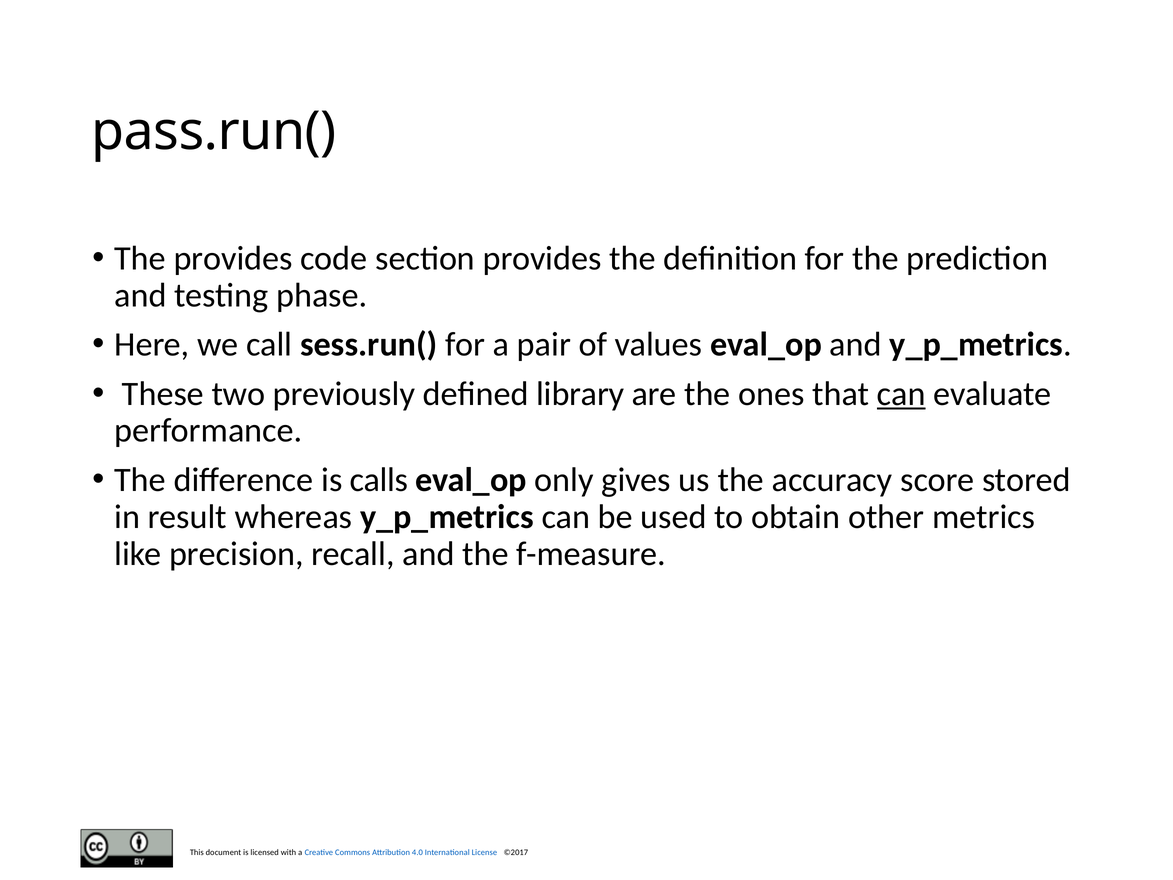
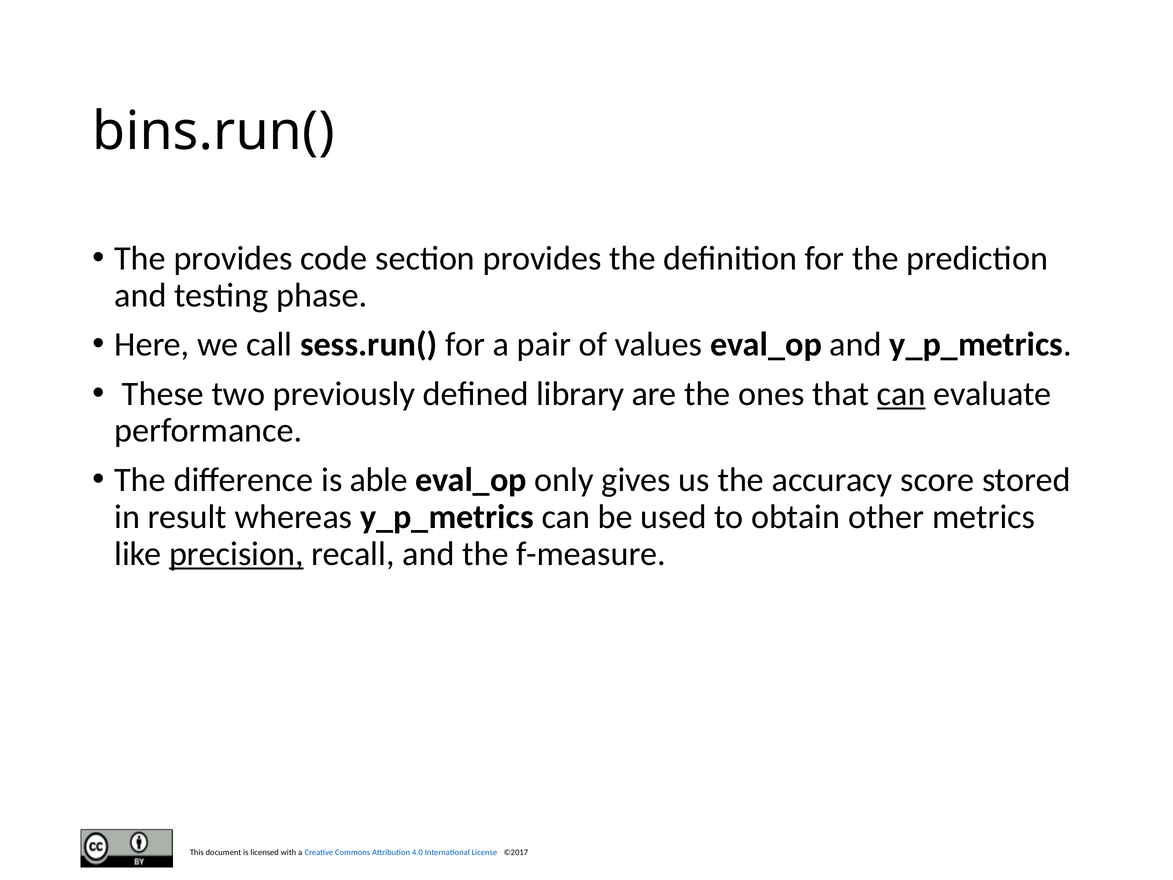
pass.run(: pass.run( -> bins.run(
calls: calls -> able
precision underline: none -> present
